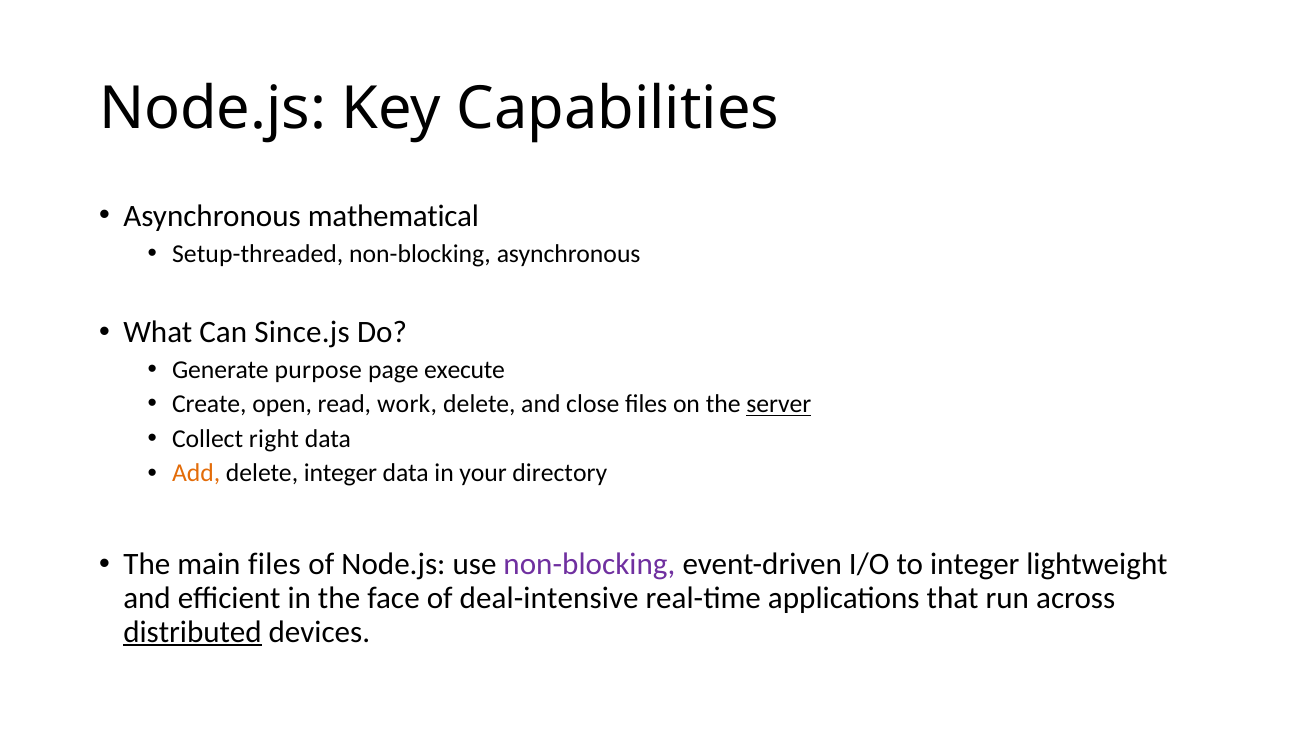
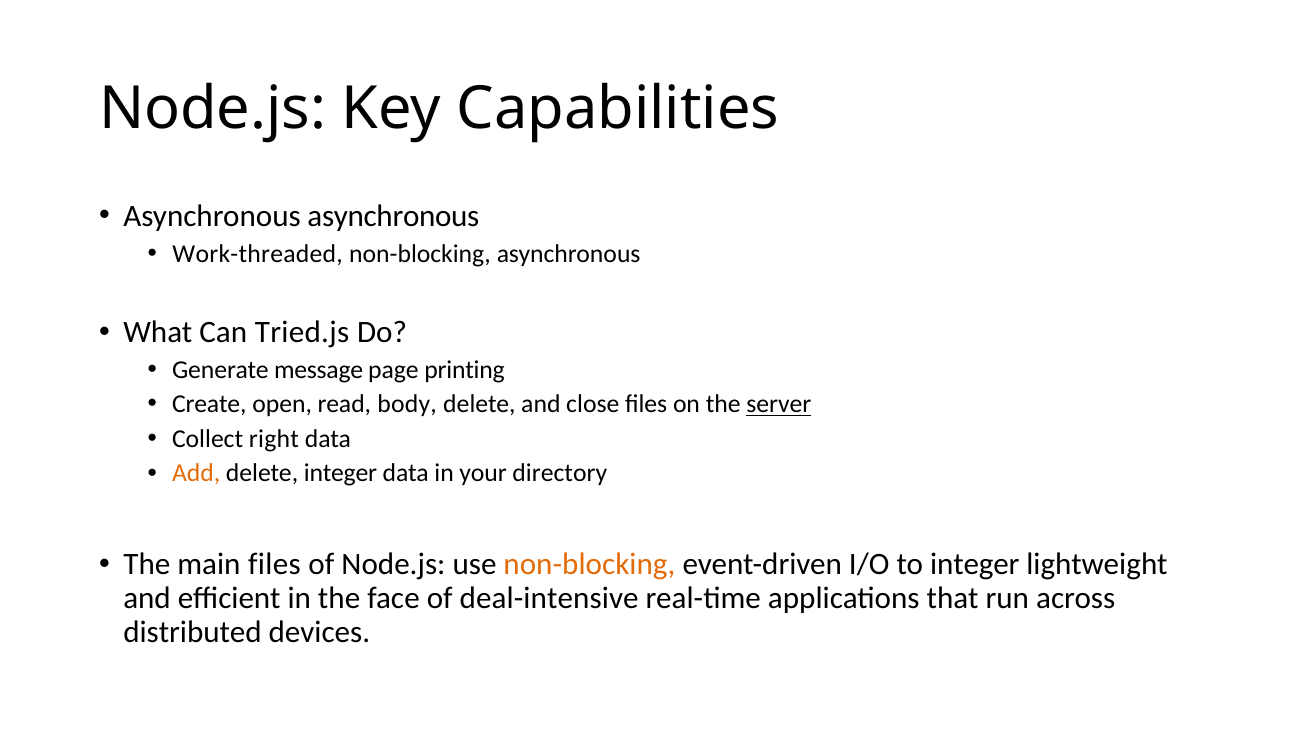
Asynchronous mathematical: mathematical -> asynchronous
Setup-threaded: Setup-threaded -> Work-threaded
Since.js: Since.js -> Tried.js
purpose: purpose -> message
execute: execute -> printing
work: work -> body
non-blocking at (589, 564) colour: purple -> orange
distributed underline: present -> none
